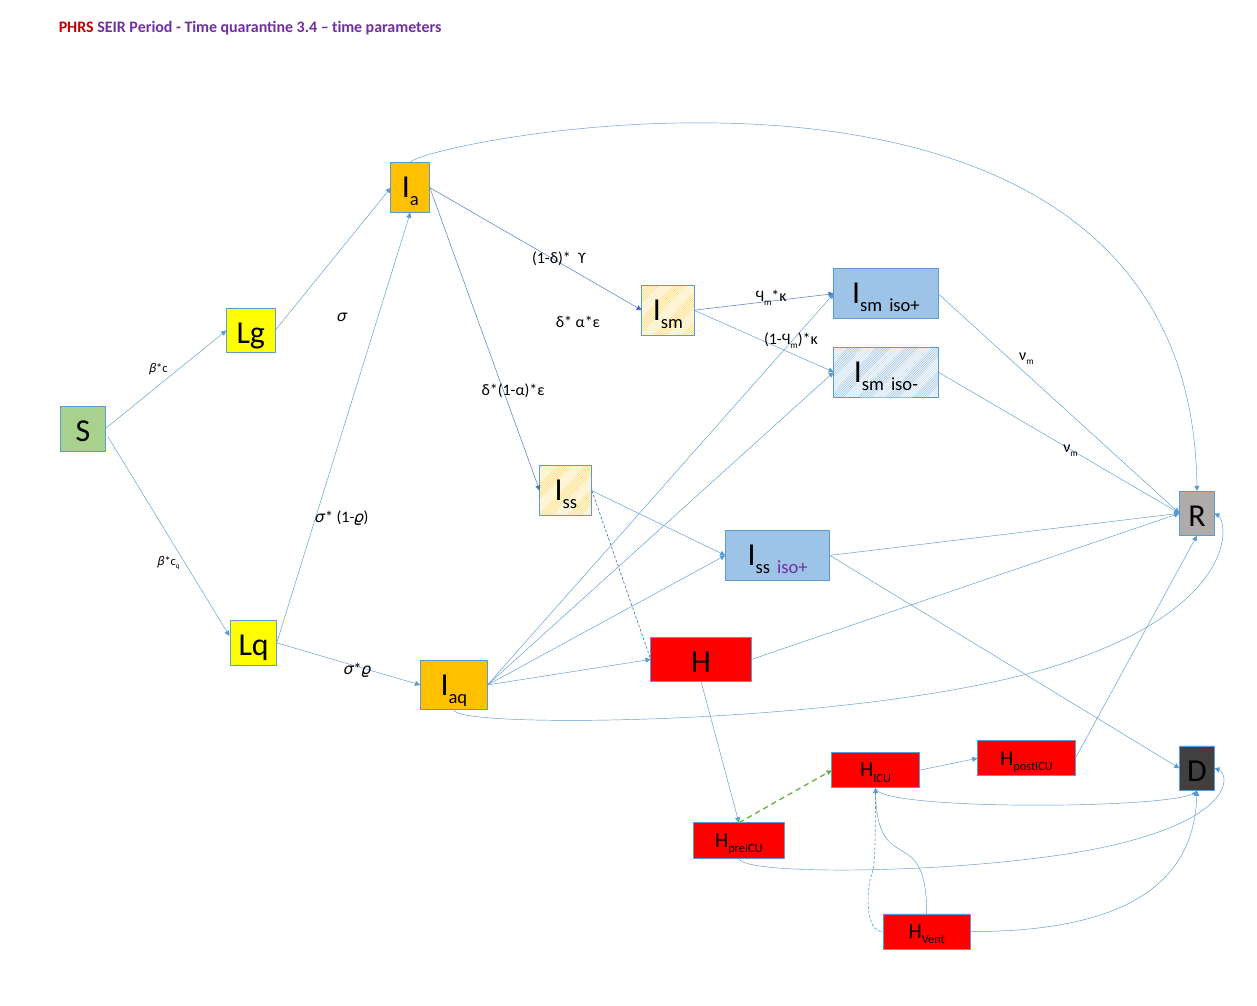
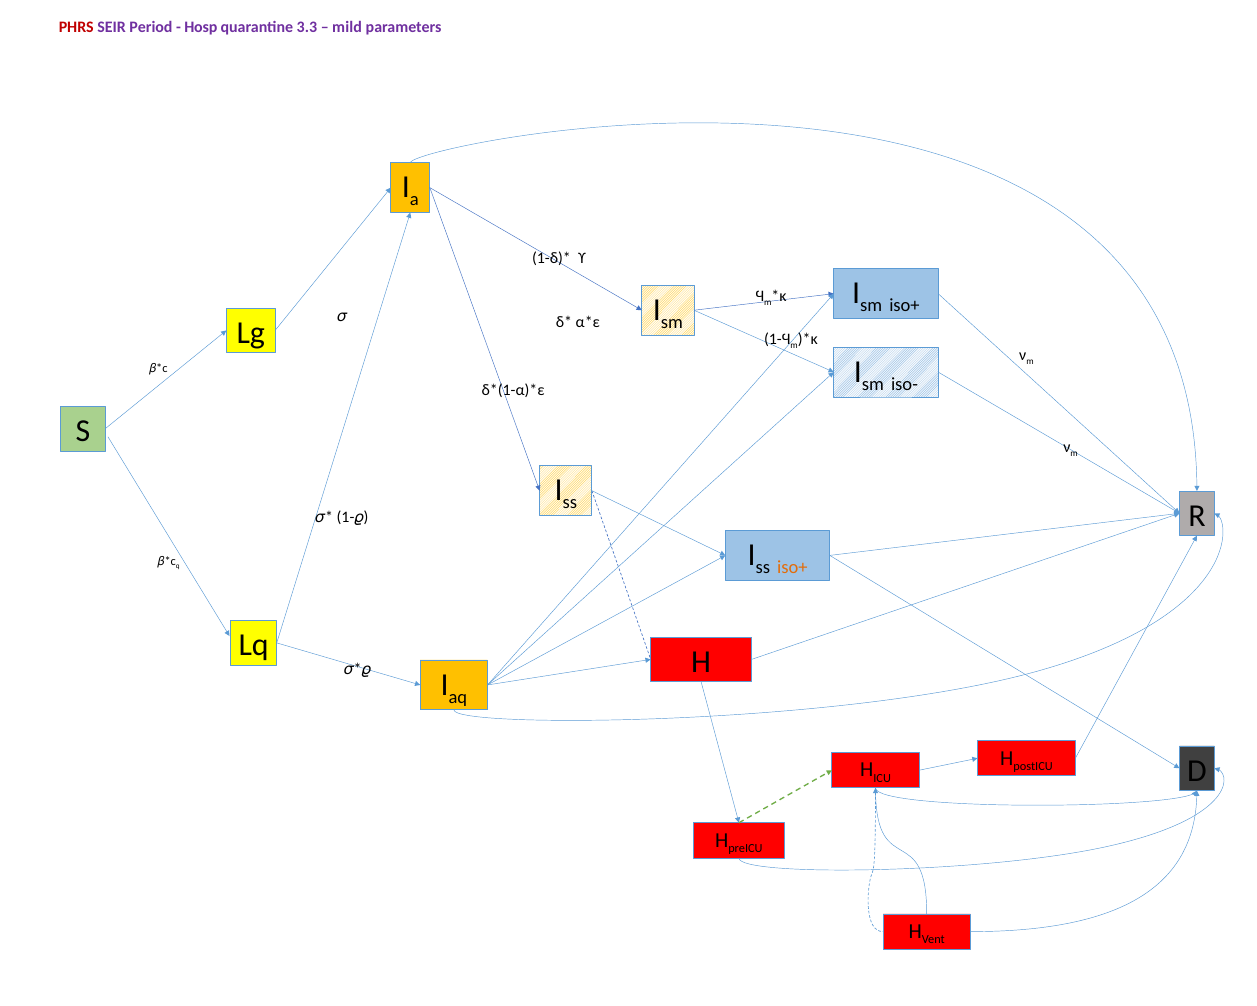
Time at (201, 27): Time -> Hosp
3.4: 3.4 -> 3.3
time at (347, 27): time -> mild
iso+ at (792, 567) colour: purple -> orange
